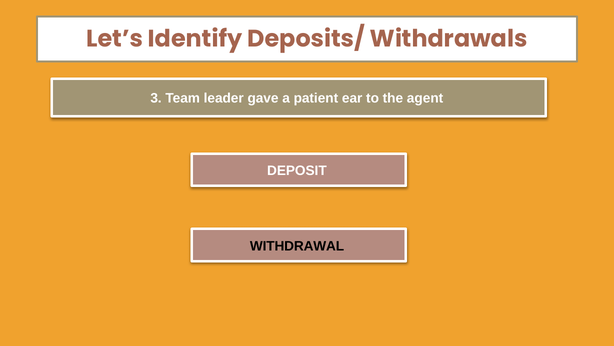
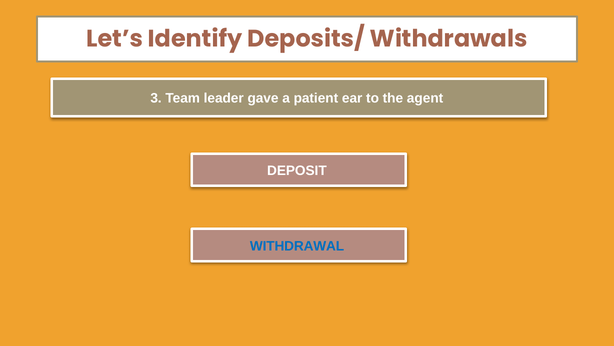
WITHDRAWAL colour: black -> blue
